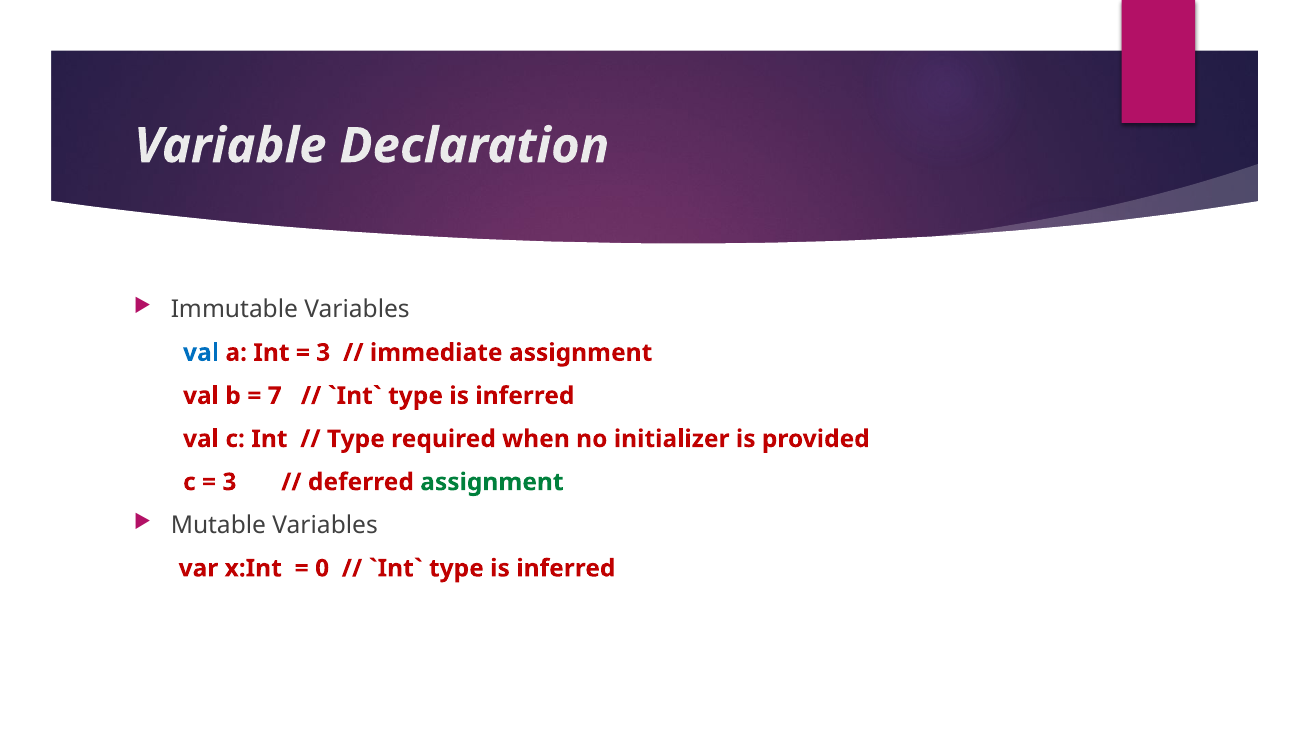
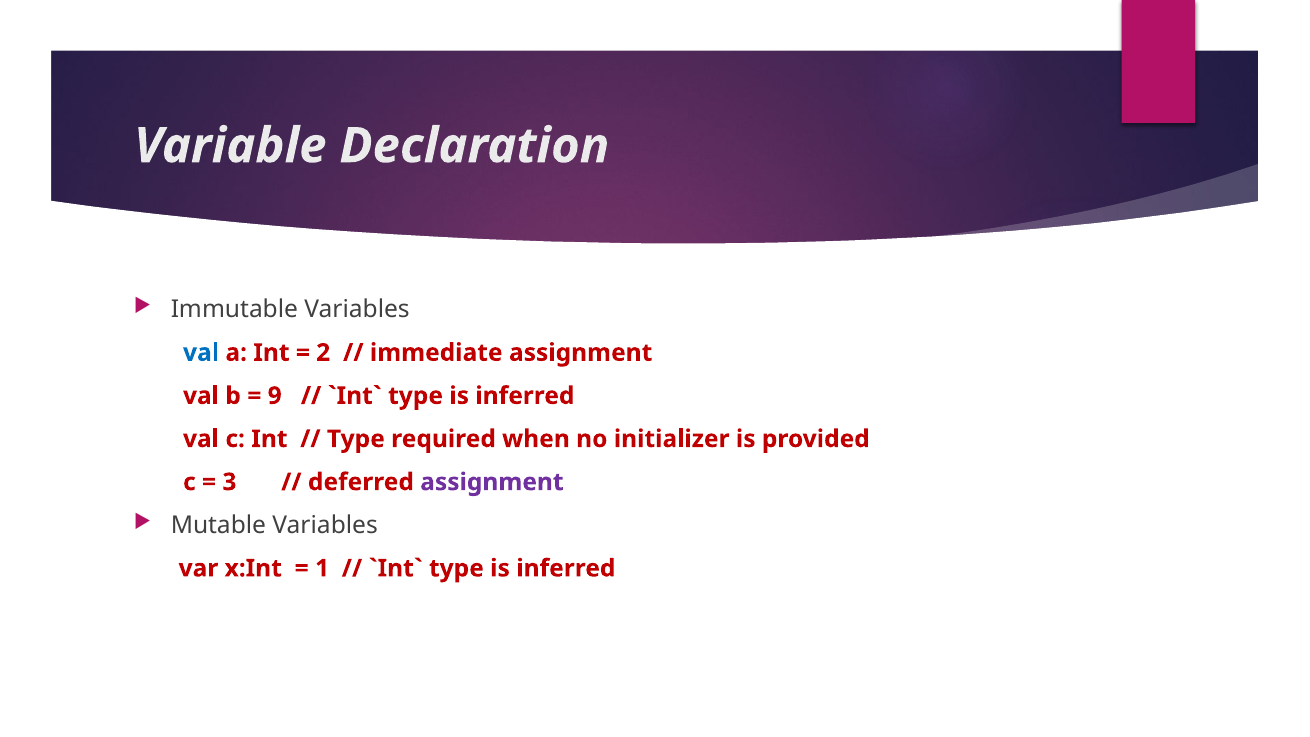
3 at (323, 353): 3 -> 2
7: 7 -> 9
assignment at (492, 482) colour: green -> purple
0: 0 -> 1
